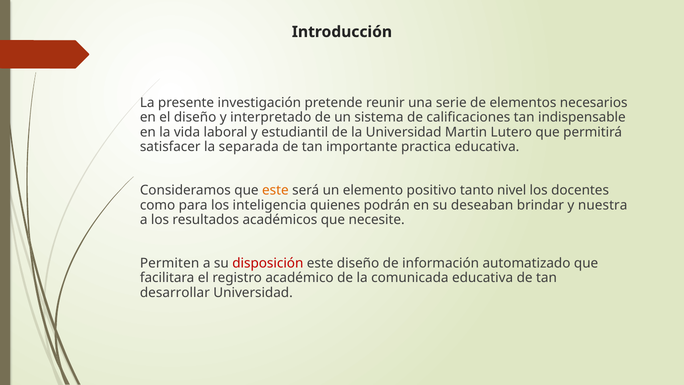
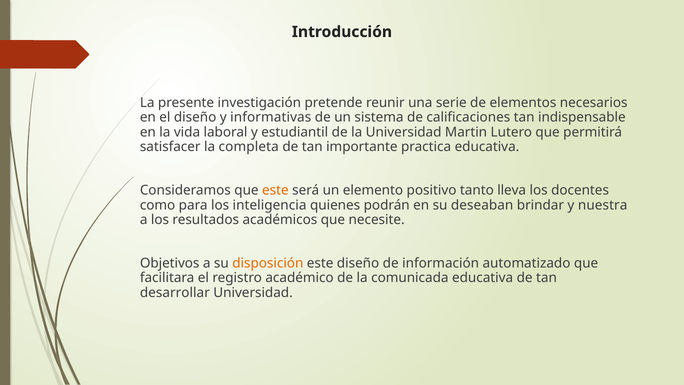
interpretado: interpretado -> informativas
separada: separada -> completa
nivel: nivel -> lleva
Permiten: Permiten -> Objetivos
disposición colour: red -> orange
